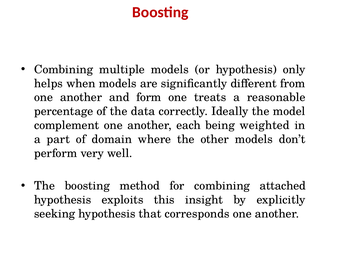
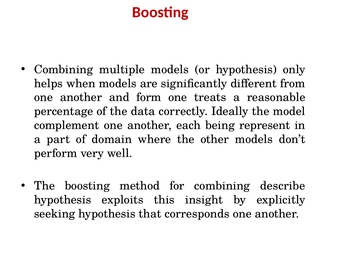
weighted: weighted -> represent
attached: attached -> describe
